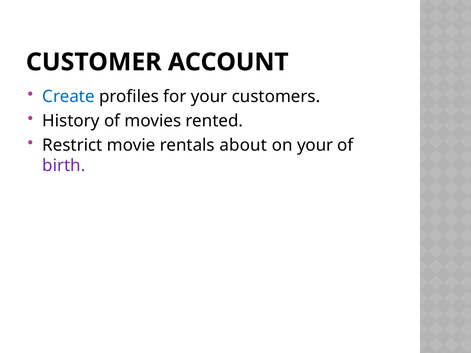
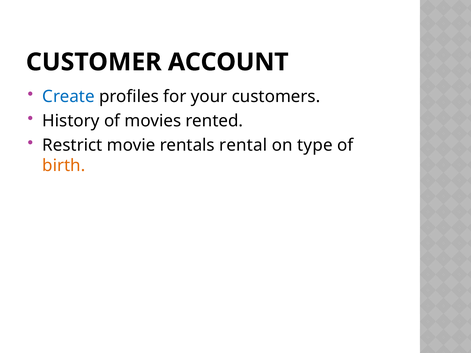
about: about -> rental
on your: your -> type
birth colour: purple -> orange
